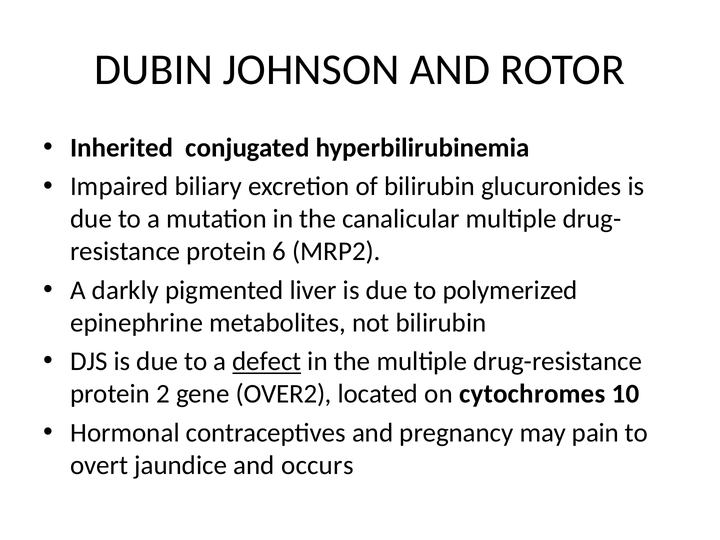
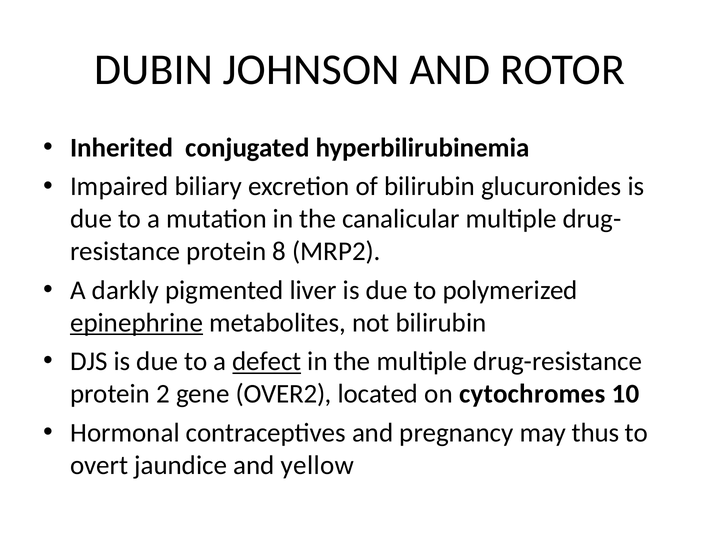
6: 6 -> 8
epinephrine underline: none -> present
pain: pain -> thus
occurs: occurs -> yellow
